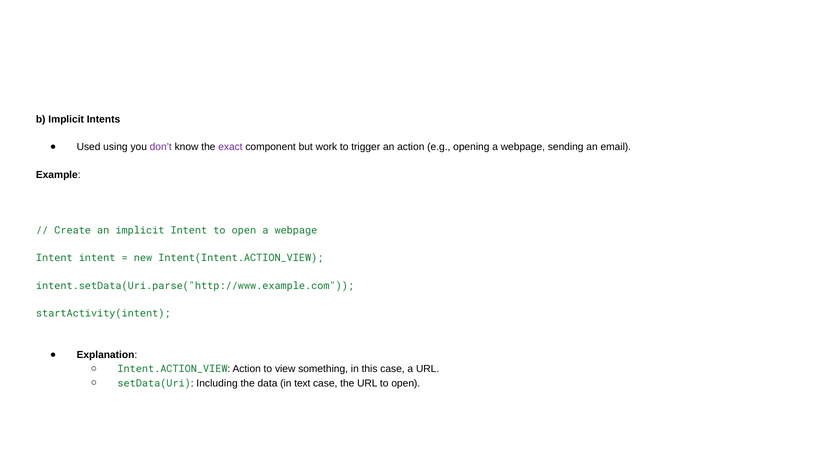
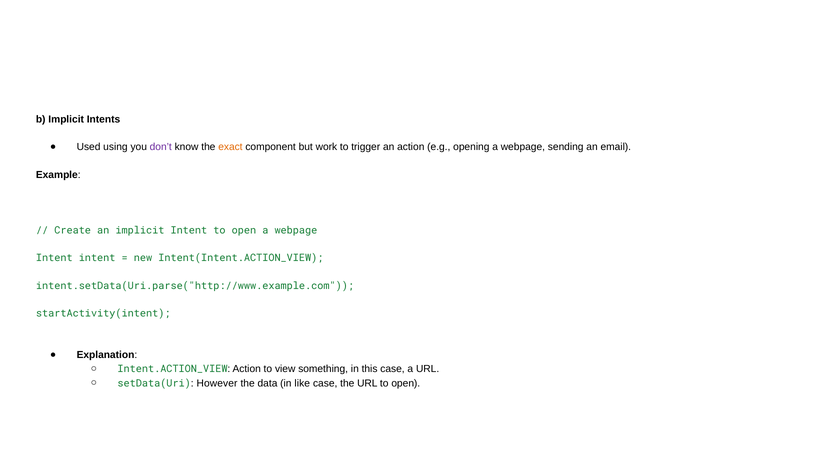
exact colour: purple -> orange
Including: Including -> However
text: text -> like
